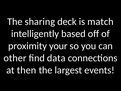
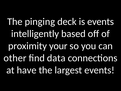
sharing: sharing -> pinging
is match: match -> events
then: then -> have
